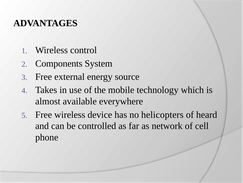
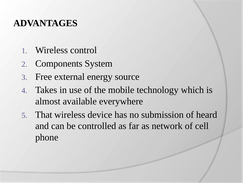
Free at (44, 114): Free -> That
helicopters: helicopters -> submission
